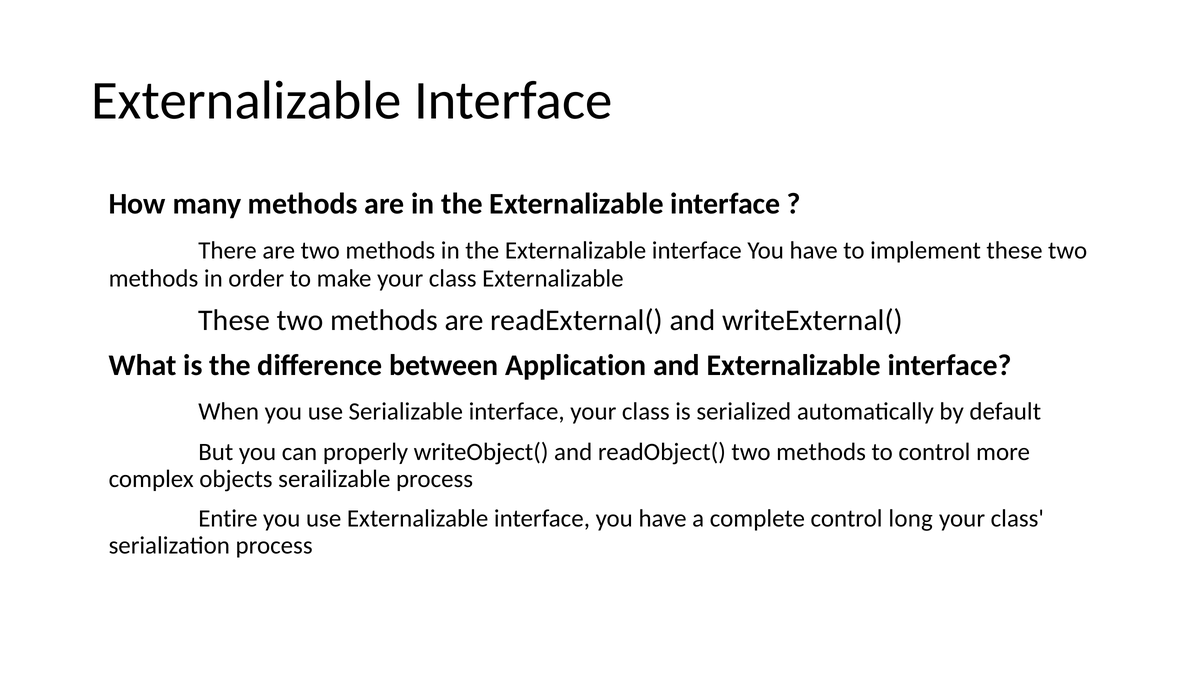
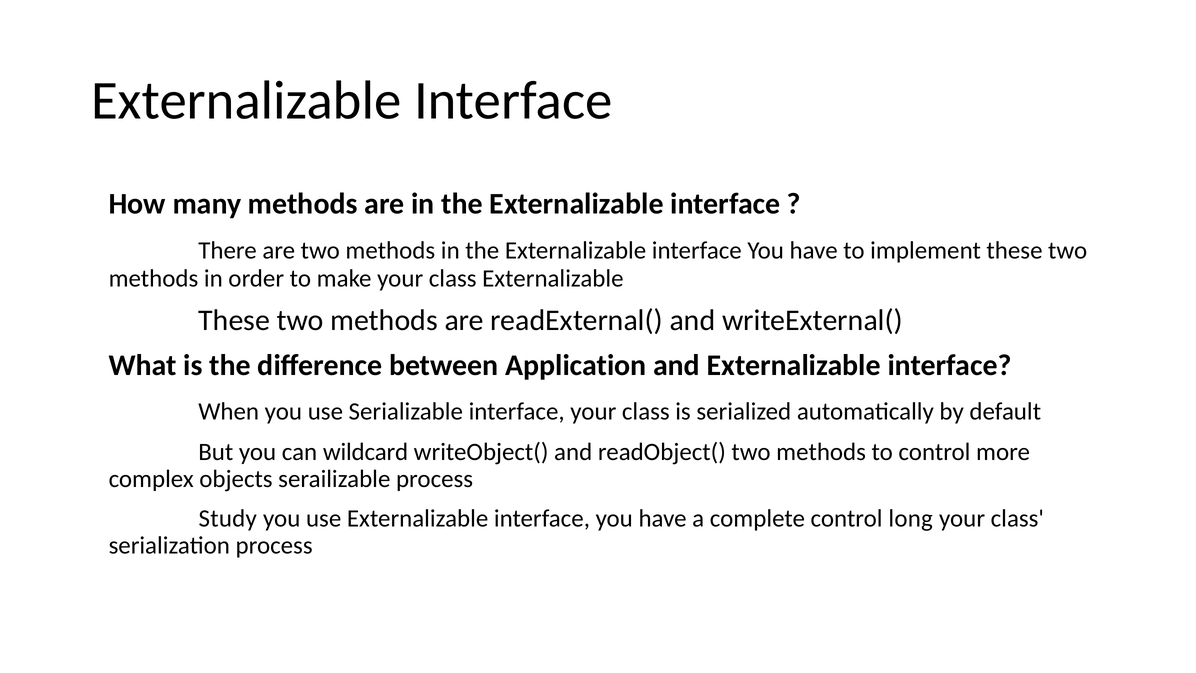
properly: properly -> wildcard
Entire: Entire -> Study
